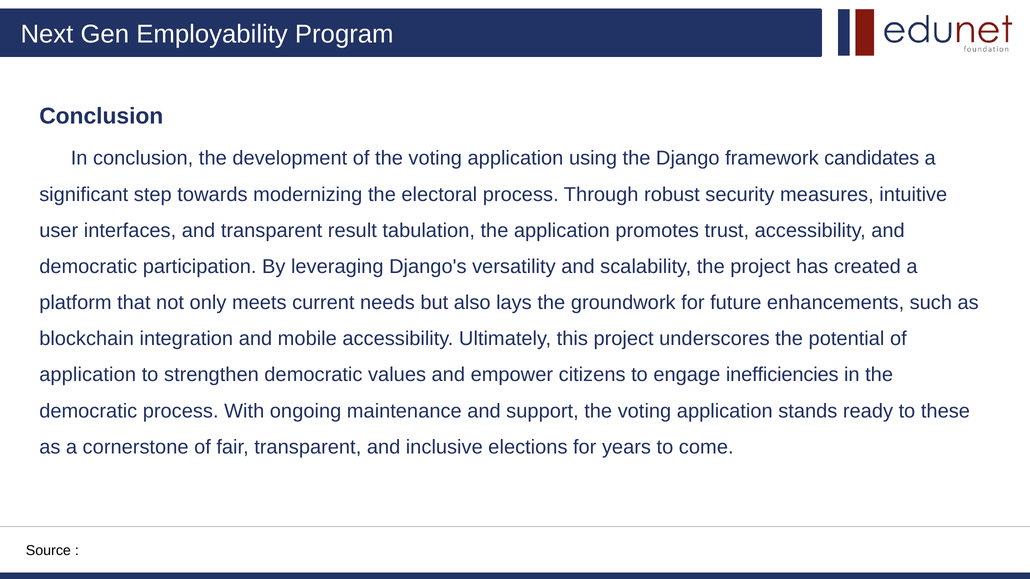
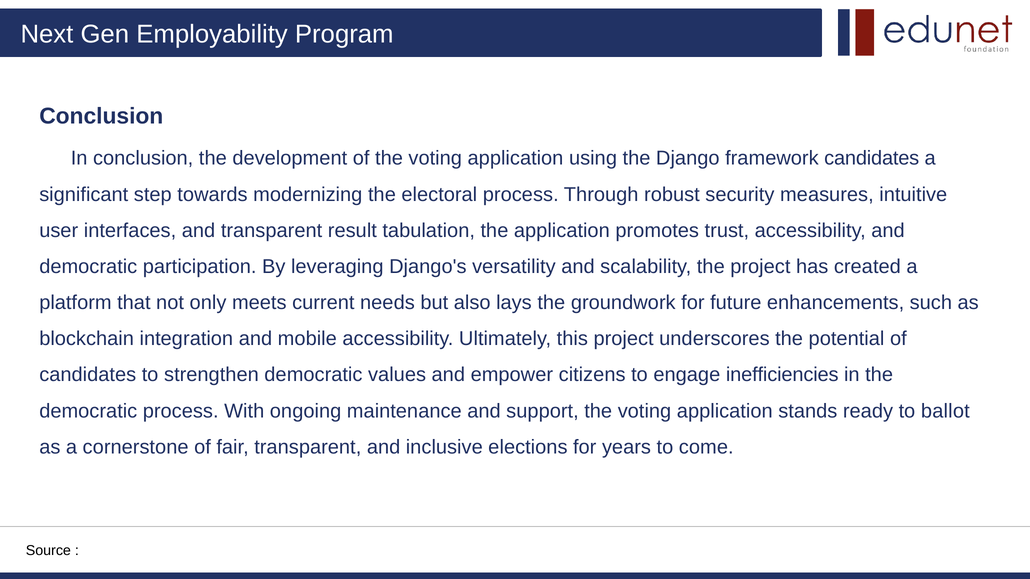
application at (88, 375): application -> candidates
these: these -> ballot
